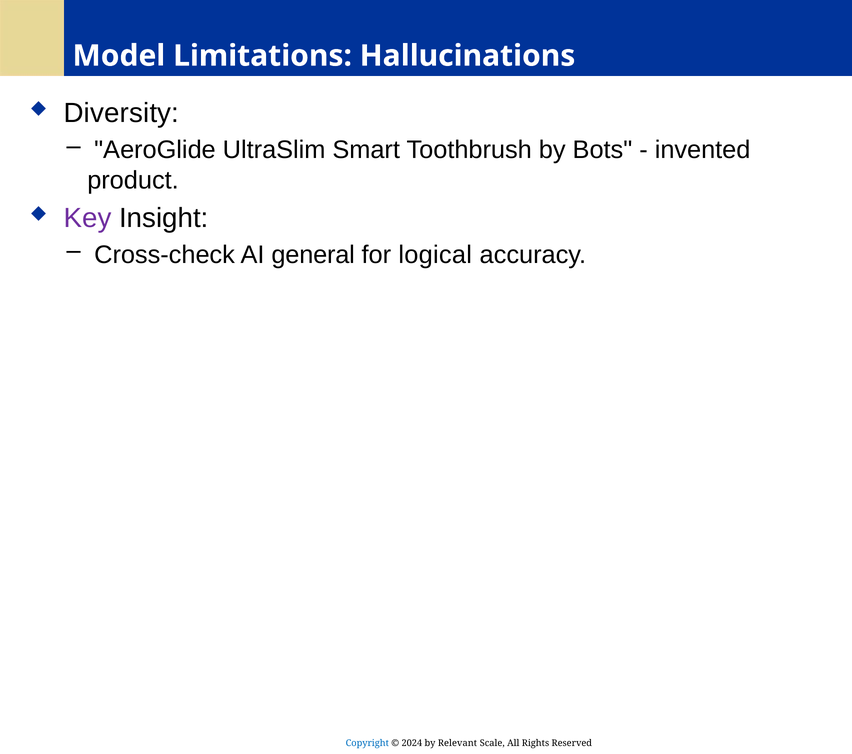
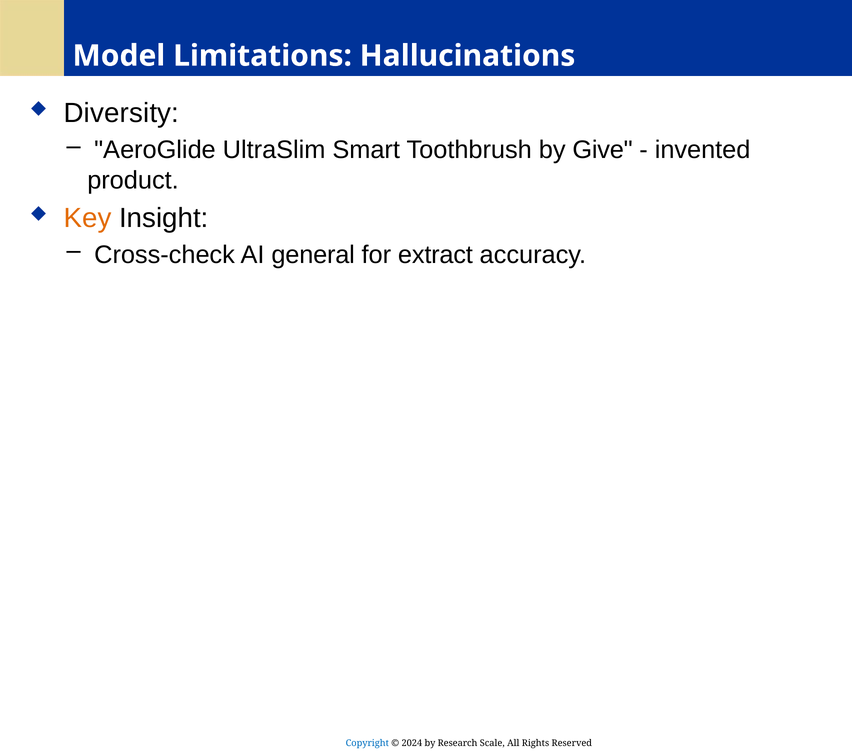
Bots: Bots -> Give
Key colour: purple -> orange
logical: logical -> extract
Relevant: Relevant -> Research
